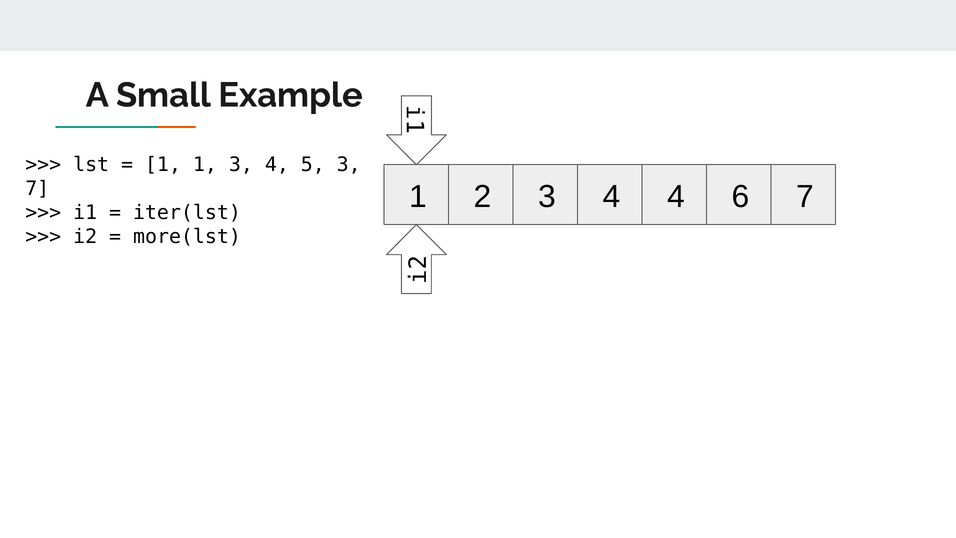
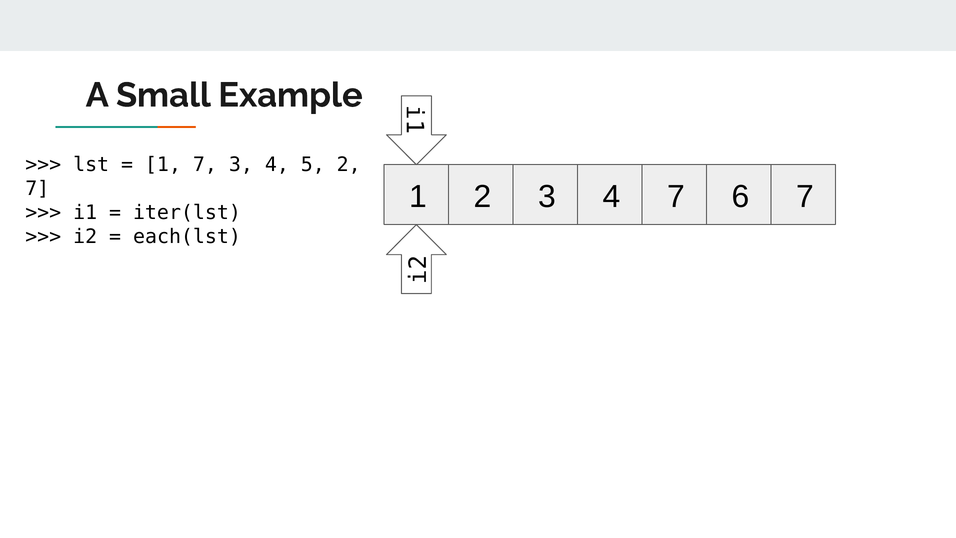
1 1: 1 -> 7
5 3: 3 -> 2
4 4: 4 -> 7
more(lst: more(lst -> each(lst
